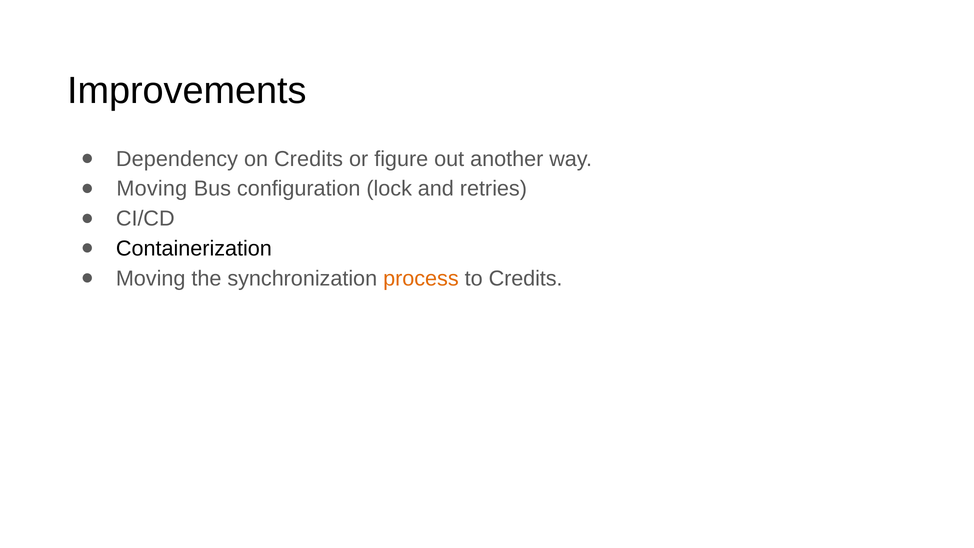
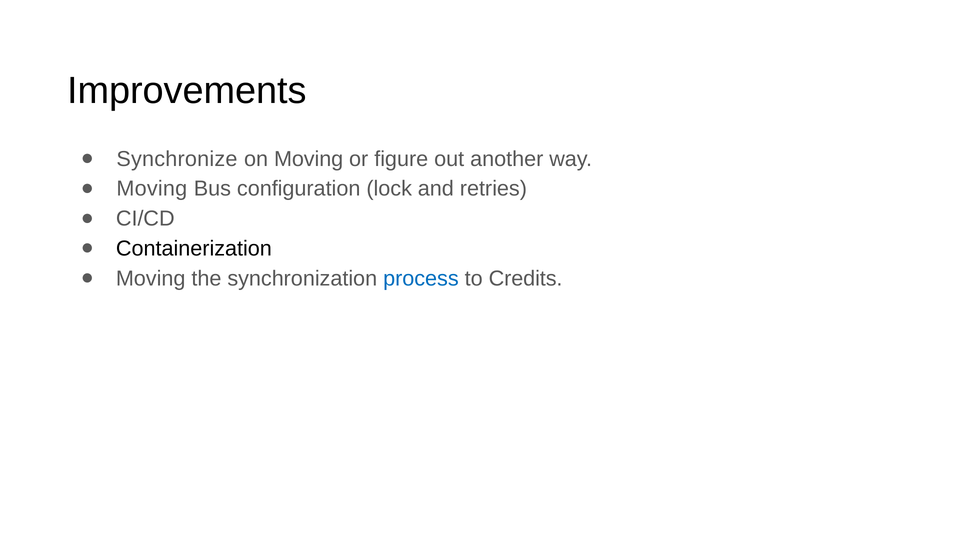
Dependency: Dependency -> Synchronize
on Credits: Credits -> Moving
process colour: orange -> blue
